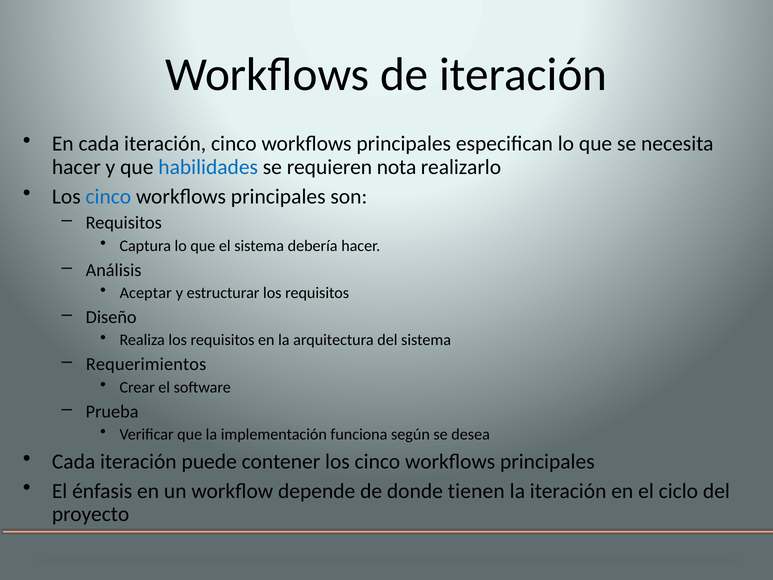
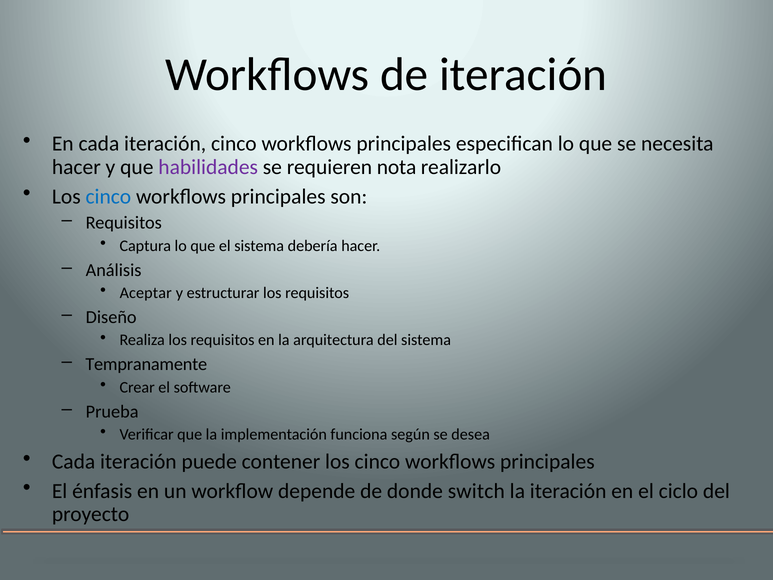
habilidades colour: blue -> purple
Requerimientos: Requerimientos -> Tempranamente
tienen: tienen -> switch
